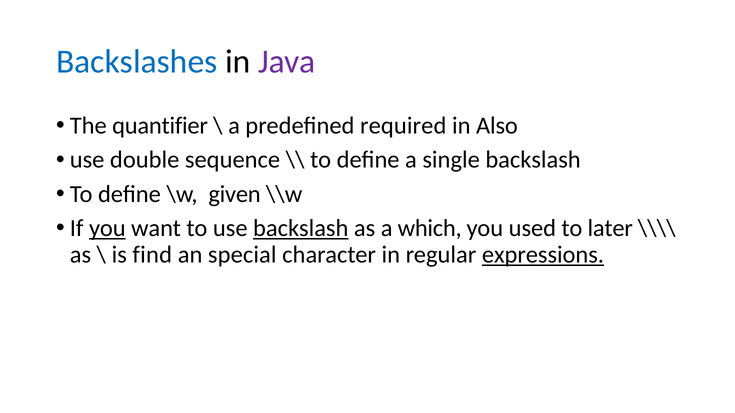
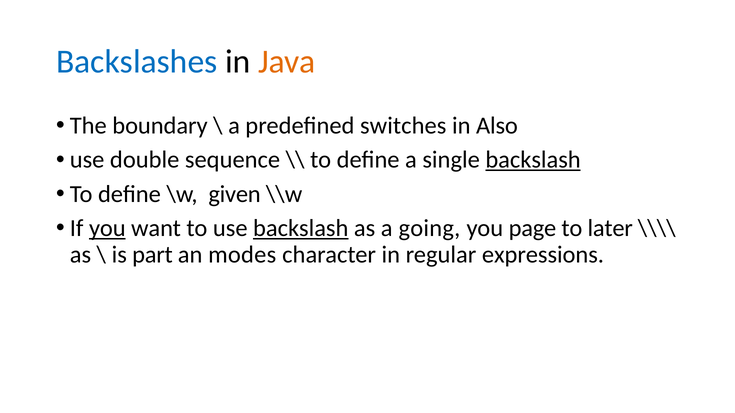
Java colour: purple -> orange
quantifier: quantifier -> boundary
required: required -> switches
backslash at (533, 160) underline: none -> present
which: which -> going
used: used -> page
find: find -> part
special: special -> modes
expressions underline: present -> none
